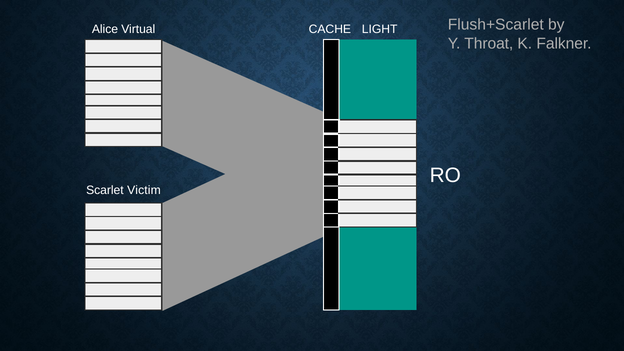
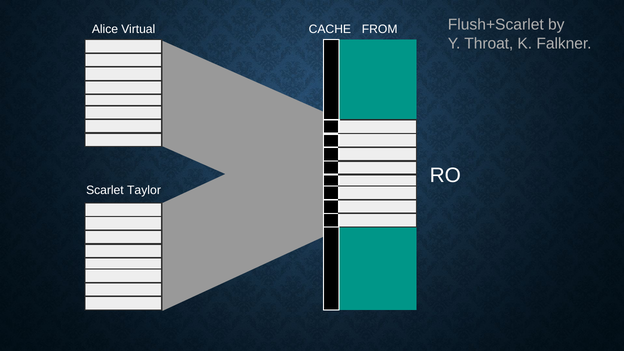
LIGHT: LIGHT -> FROM
Victim: Victim -> Taylor
